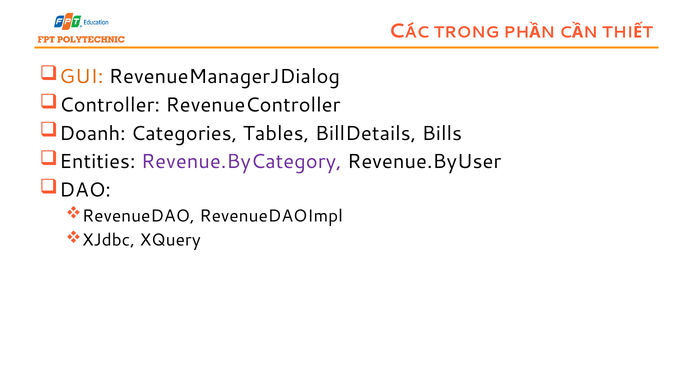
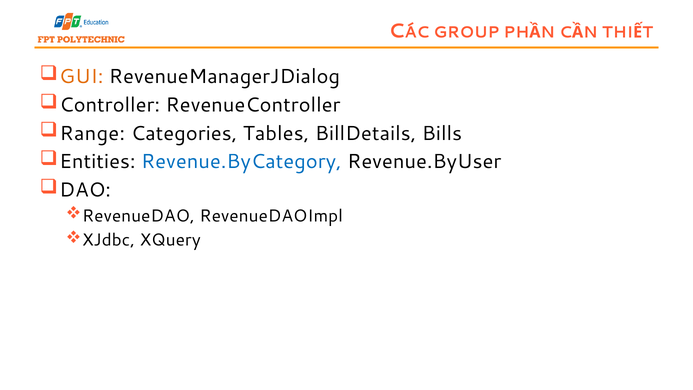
TRONG: TRONG -> GROUP
Doanh: Doanh -> Range
Revenue.ByCategory colour: purple -> blue
